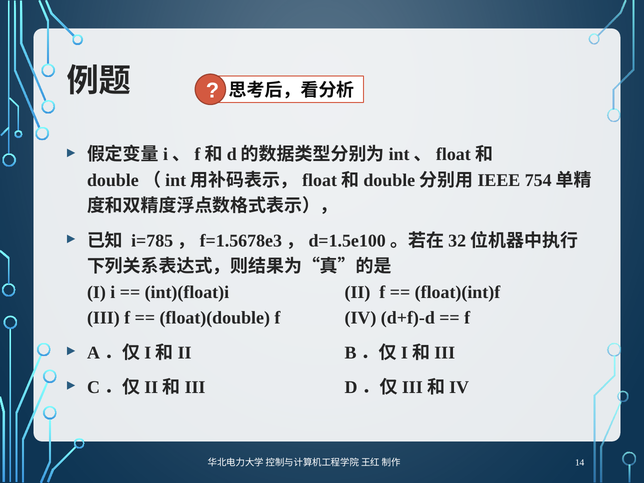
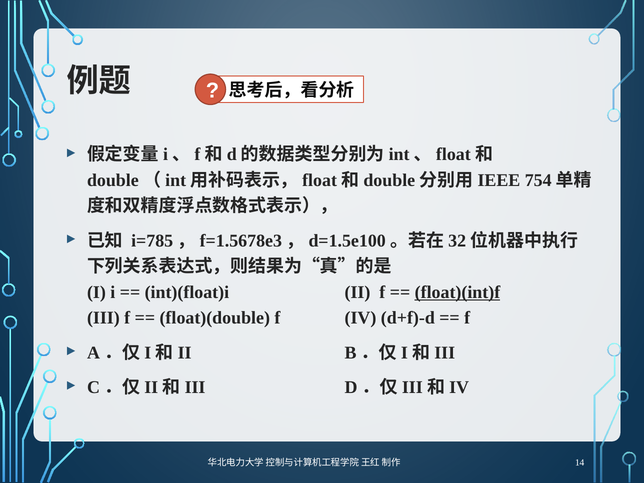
float)(int)f underline: none -> present
